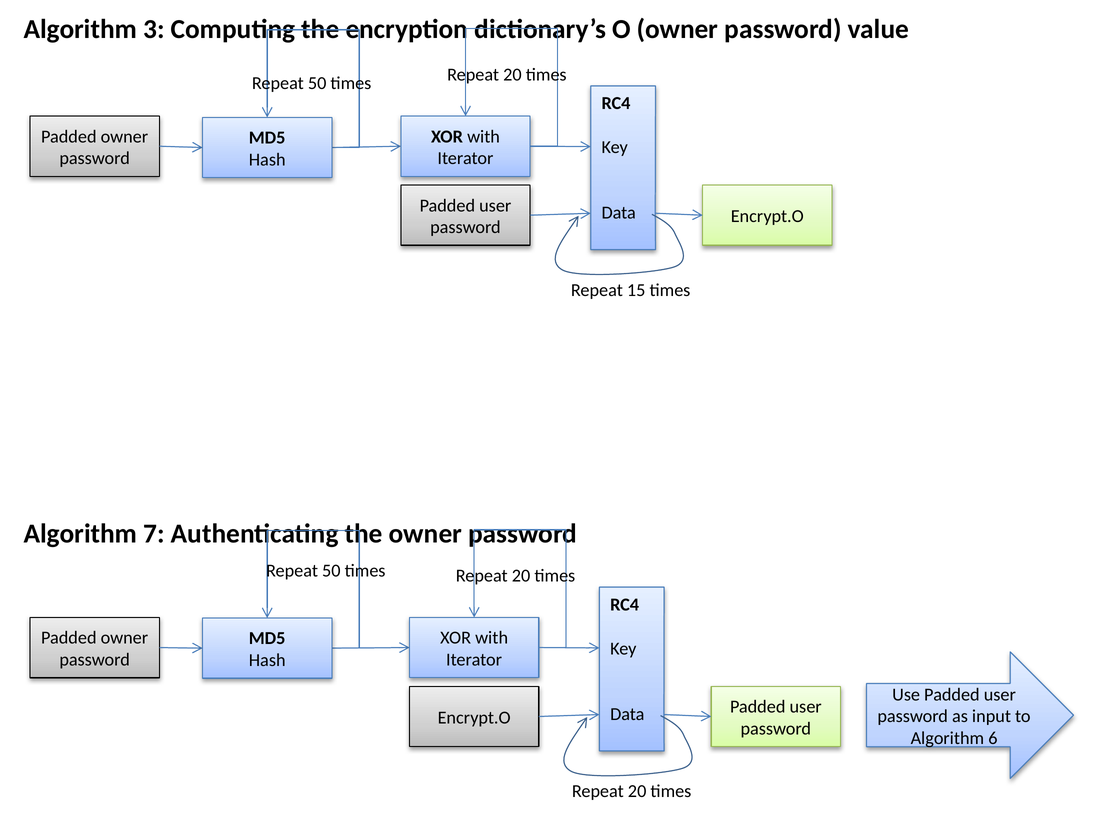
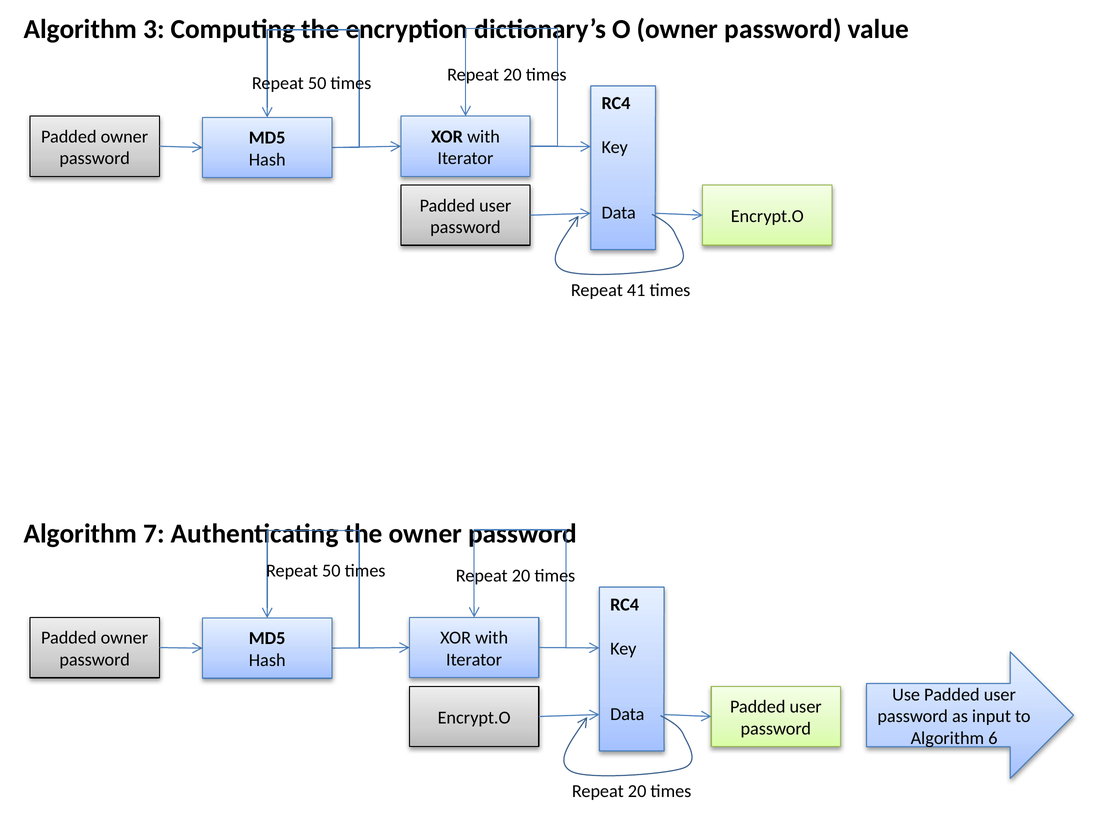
15: 15 -> 41
